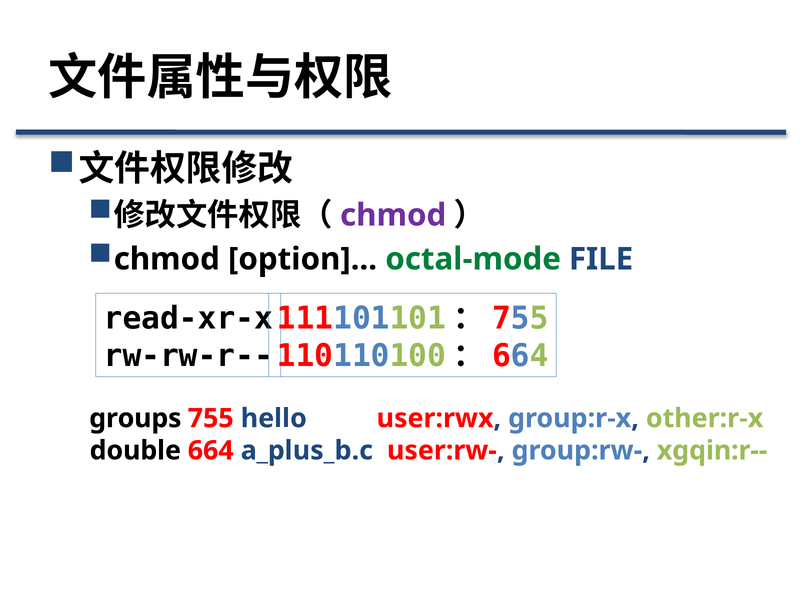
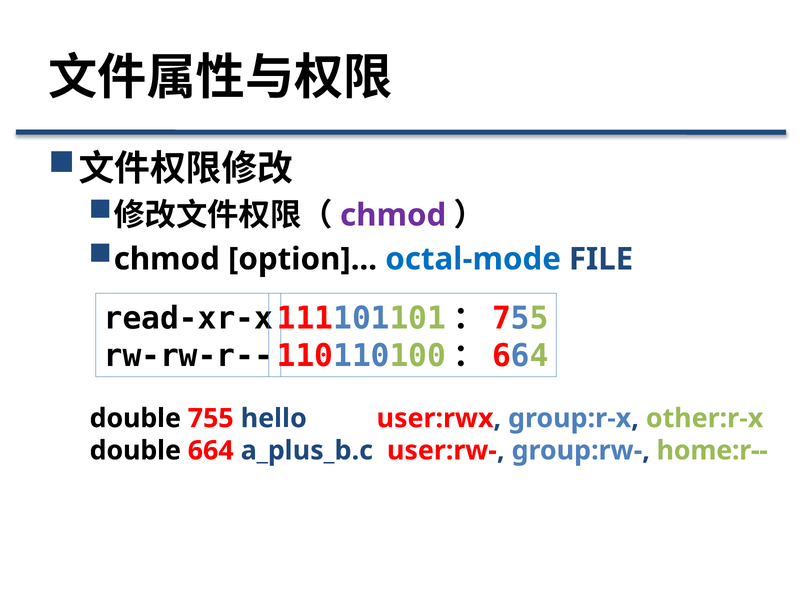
octal-mode colour: green -> blue
groups at (135, 418): groups -> double
xgqin:r--: xgqin:r-- -> home:r--
